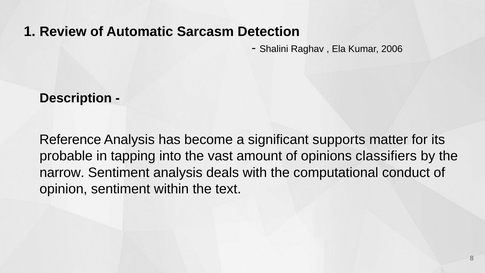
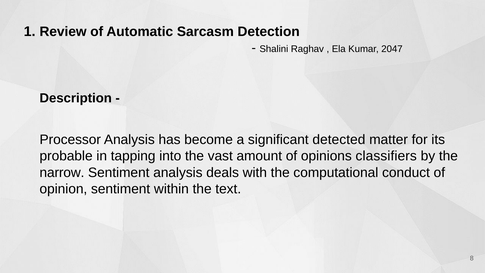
2006: 2006 -> 2047
Reference: Reference -> Processor
supports: supports -> detected
